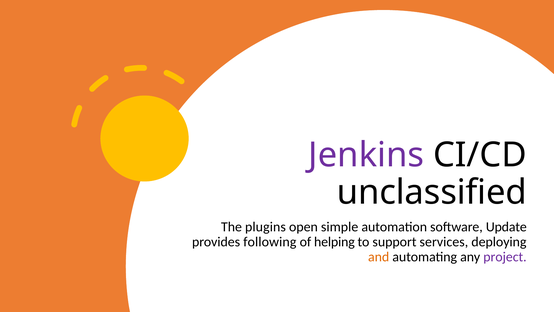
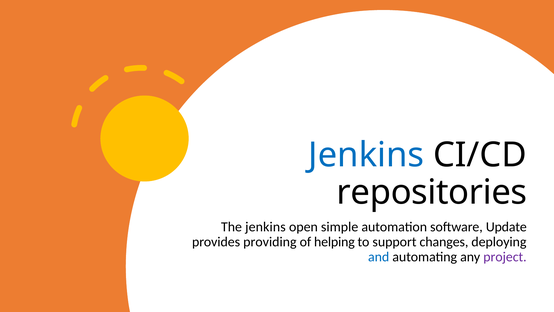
Jenkins at (366, 155) colour: purple -> blue
unclassified: unclassified -> repositories
The plugins: plugins -> jenkins
following: following -> providing
services: services -> changes
and colour: orange -> blue
